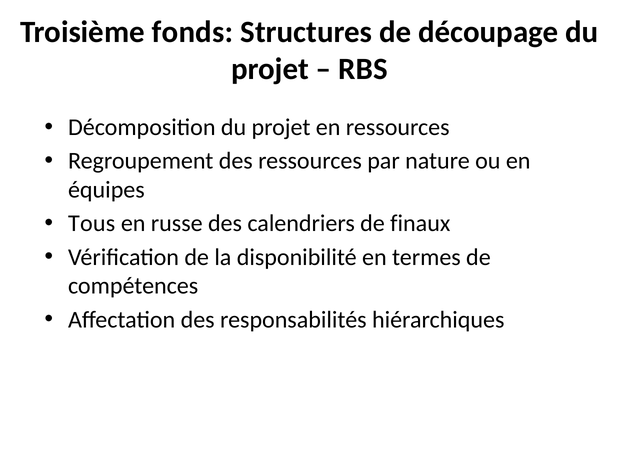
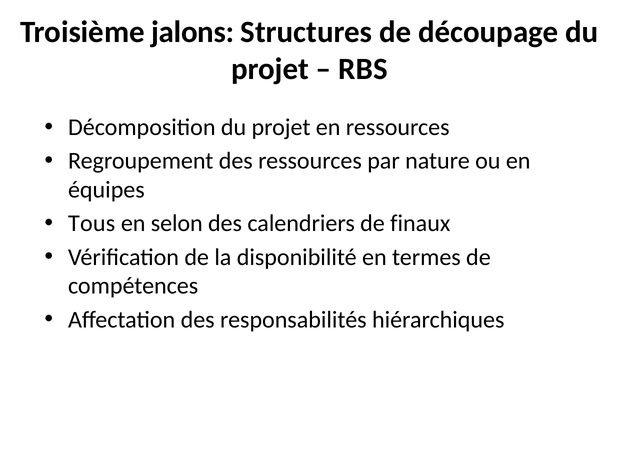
fonds: fonds -> jalons
russe: russe -> selon
